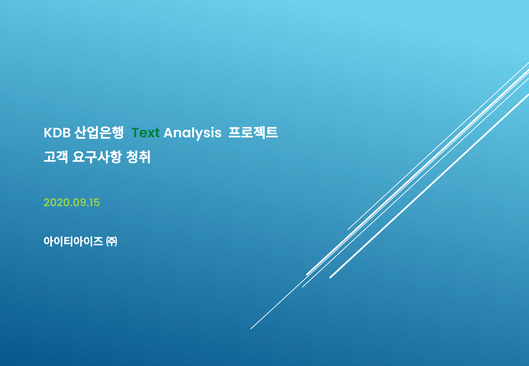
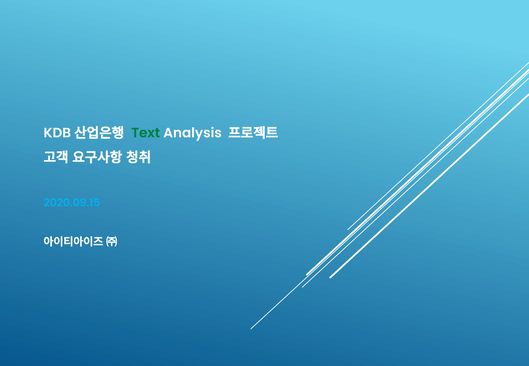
2020.09.15 colour: light green -> light blue
